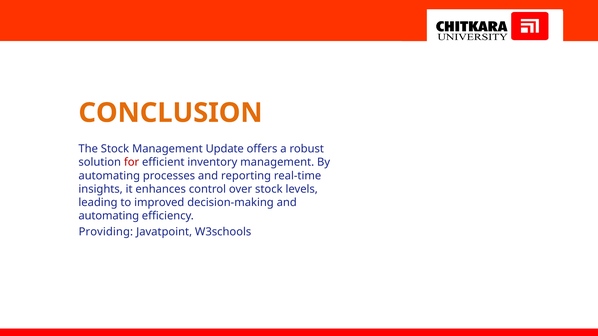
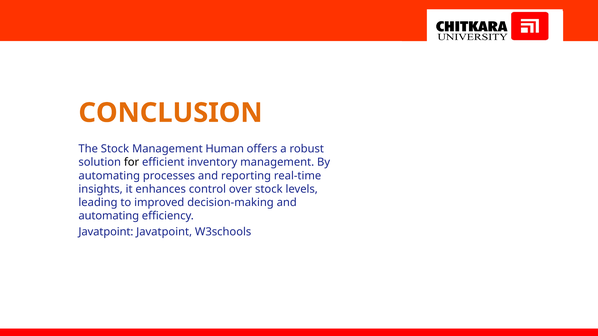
Update: Update -> Human
for colour: red -> black
Providing at (106, 232): Providing -> Javatpoint
